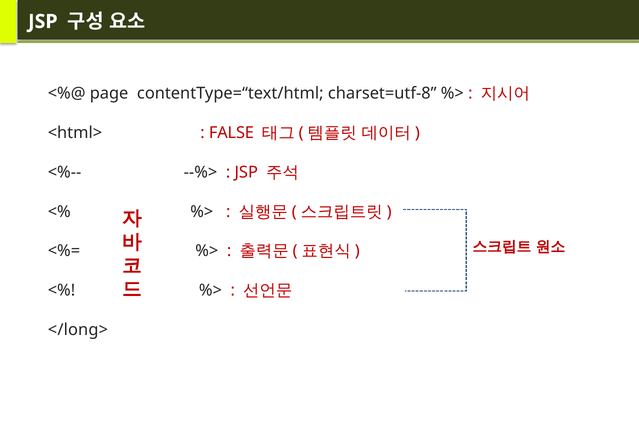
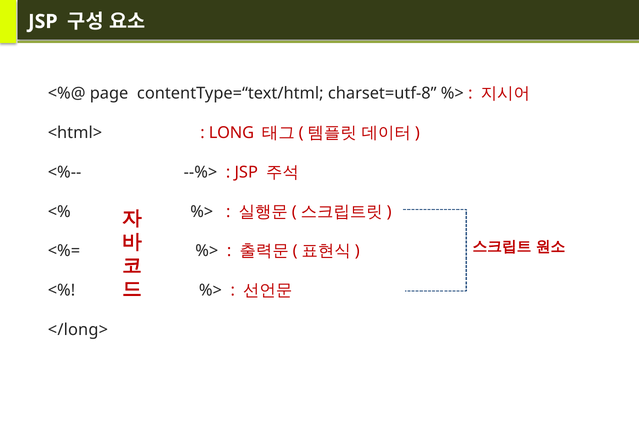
FALSE: FALSE -> LONG
